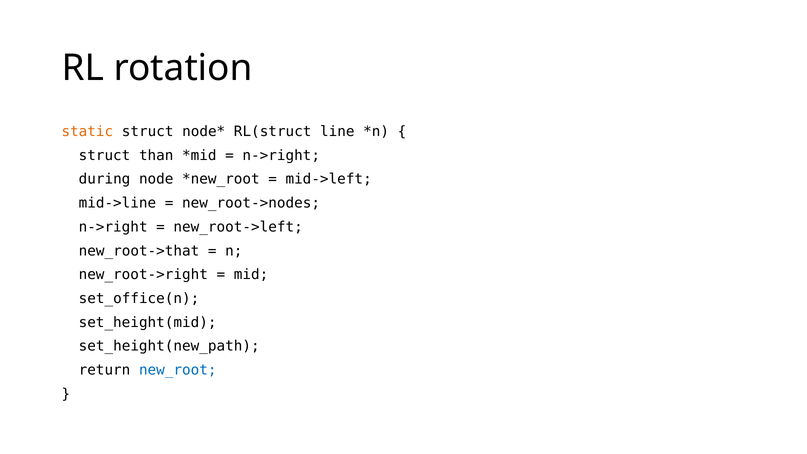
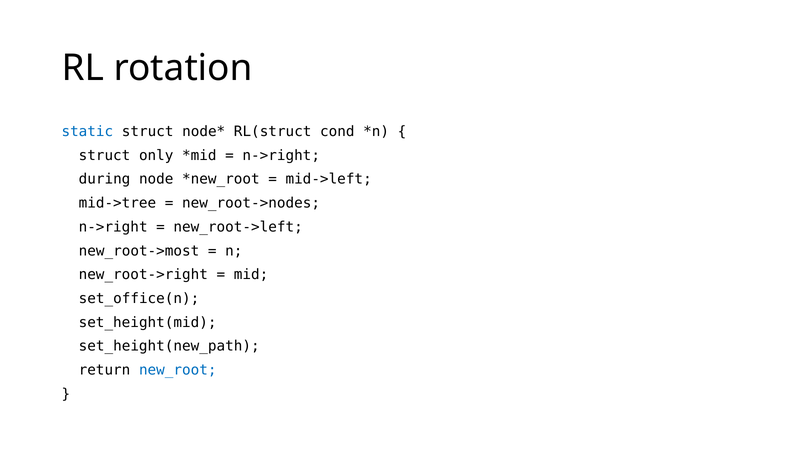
static colour: orange -> blue
line: line -> cond
than: than -> only
mid->line: mid->line -> mid->tree
new_root->that: new_root->that -> new_root->most
